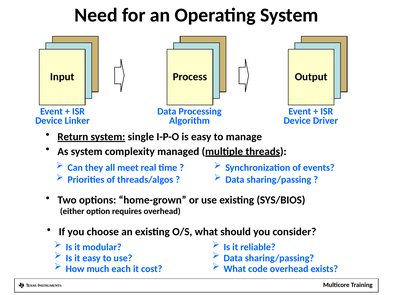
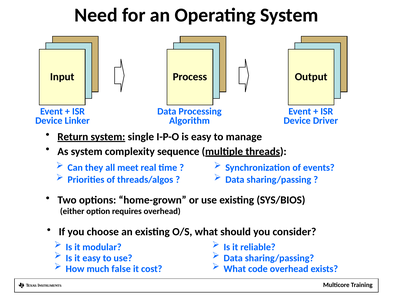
managed: managed -> sequence
each: each -> false
